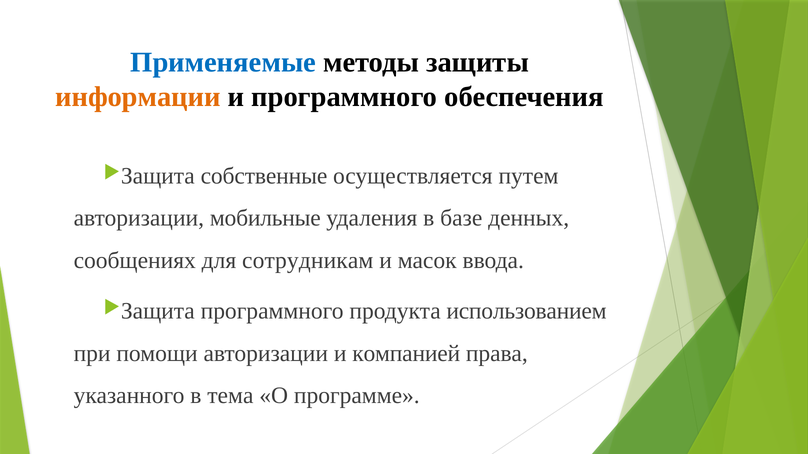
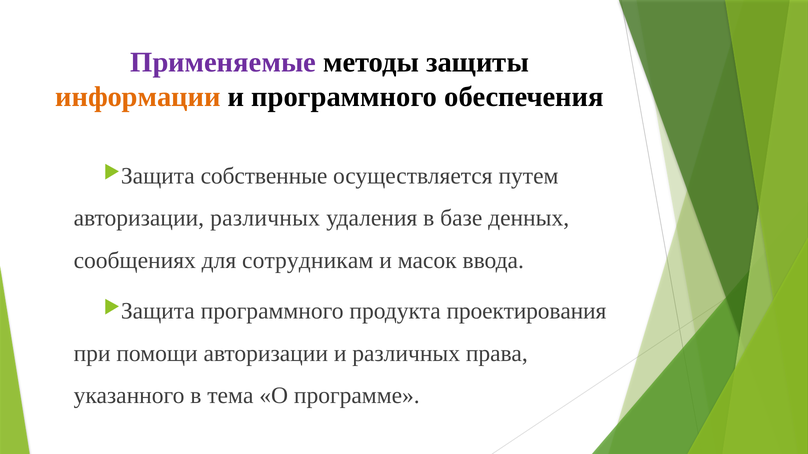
Применяемые colour: blue -> purple
авторизации мобильные: мобильные -> различных
использованием: использованием -> проектирования
и компанией: компанией -> различных
